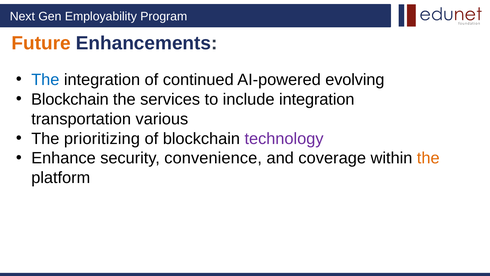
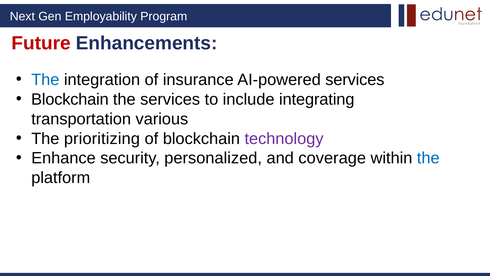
Future colour: orange -> red
continued: continued -> insurance
AI-powered evolving: evolving -> services
include integration: integration -> integrating
convenience: convenience -> personalized
the at (428, 158) colour: orange -> blue
